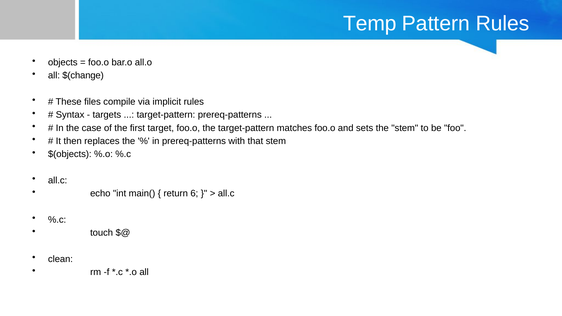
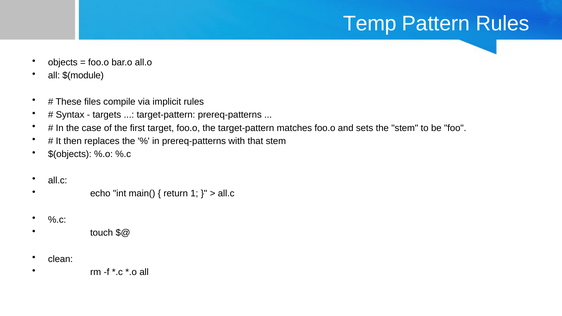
$(change: $(change -> $(module
6: 6 -> 1
